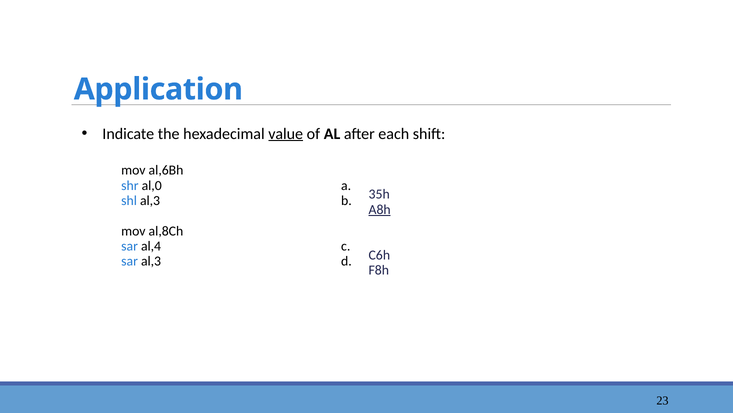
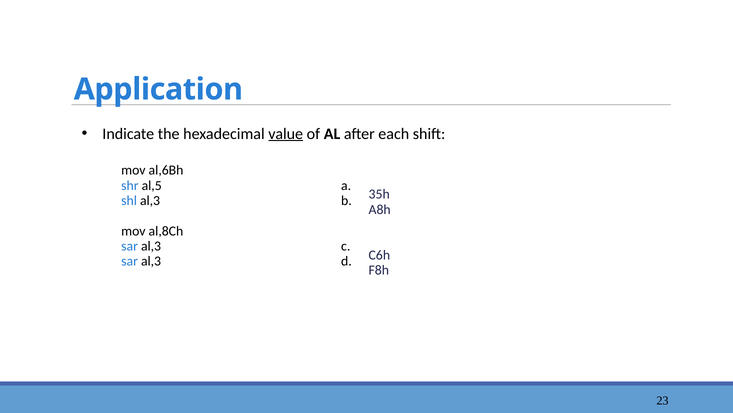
al,0: al,0 -> al,5
A8h underline: present -> none
al,4 at (151, 246): al,4 -> al,3
